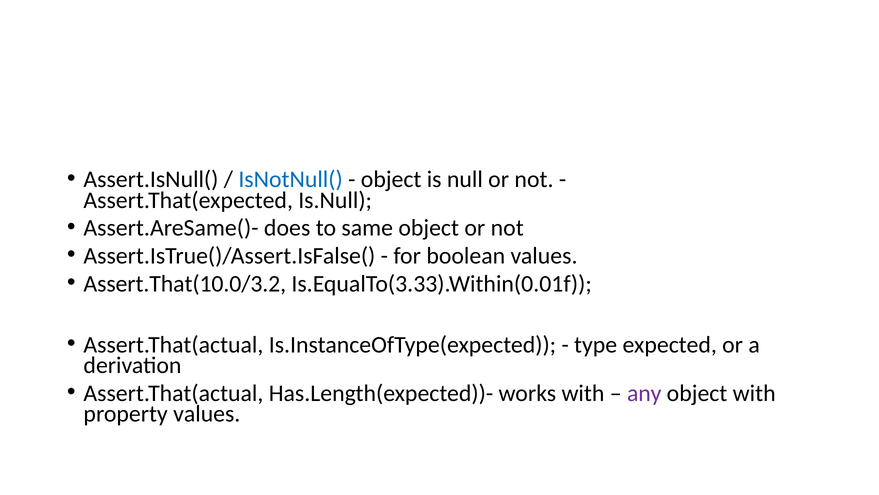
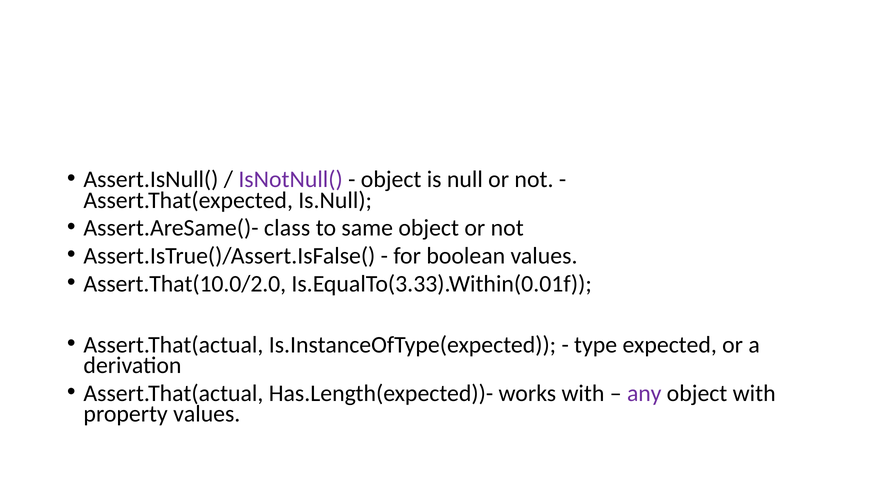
IsNotNull( colour: blue -> purple
does: does -> class
Assert.That(10.0/3.2: Assert.That(10.0/3.2 -> Assert.That(10.0/2.0
